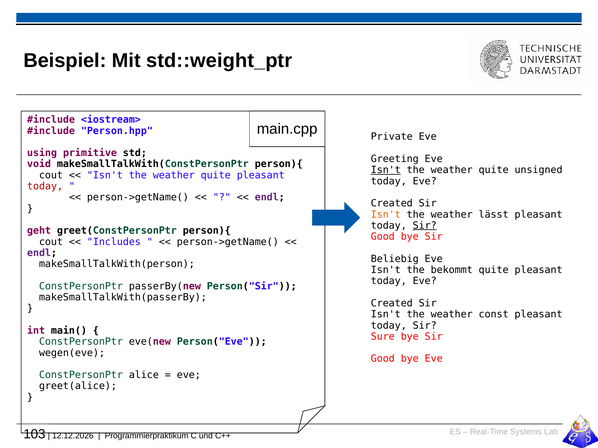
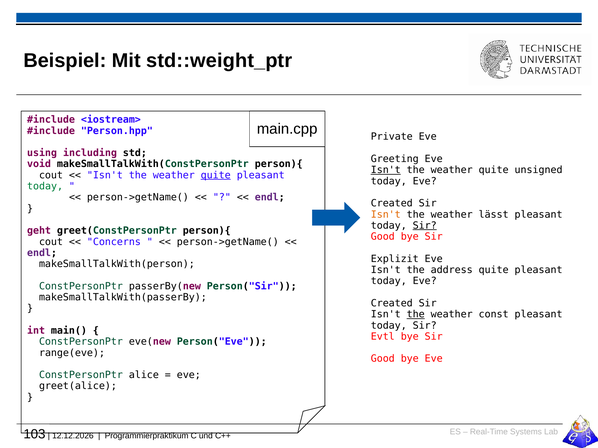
primitive: primitive -> including
quite at (216, 175) underline: none -> present
today at (45, 186) colour: red -> green
Includes: Includes -> Concerns
Beliebig: Beliebig -> Explizit
bekommt: bekommt -> address
the at (416, 315) underline: none -> present
Sure: Sure -> Evtl
wegen(eve: wegen(eve -> range(eve
